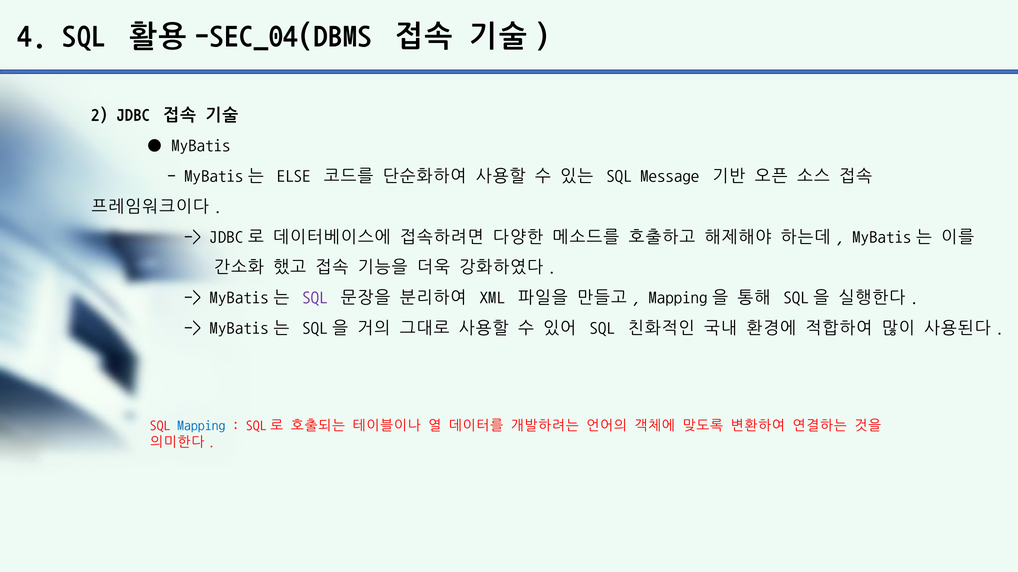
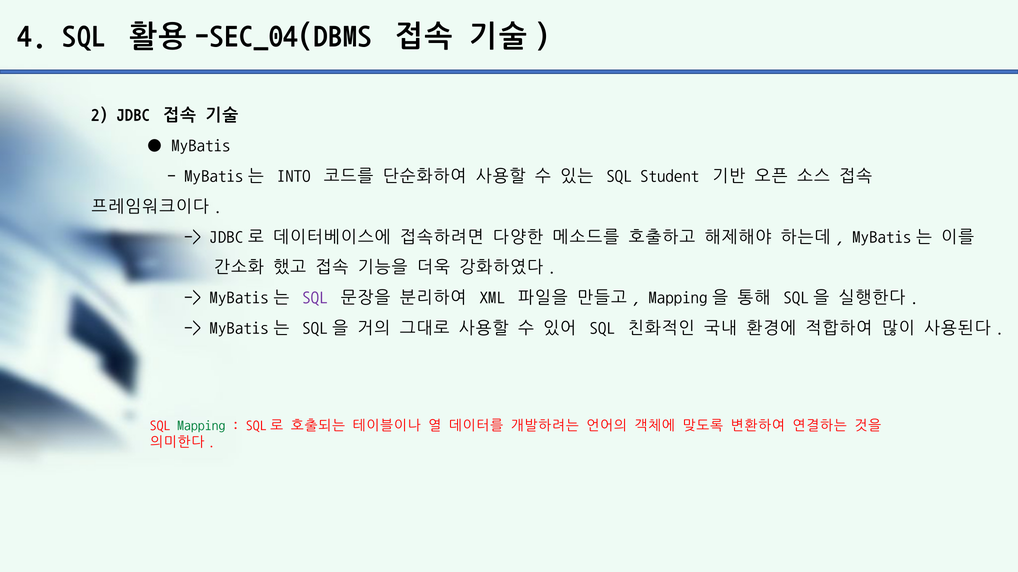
ELSE: ELSE -> INTO
Message: Message -> Student
Mapping colour: blue -> green
